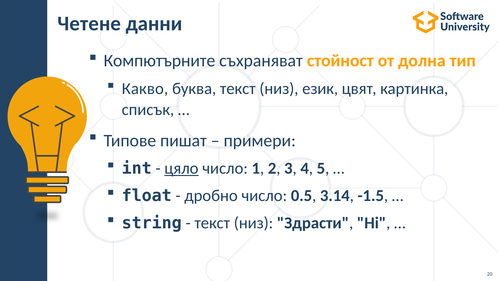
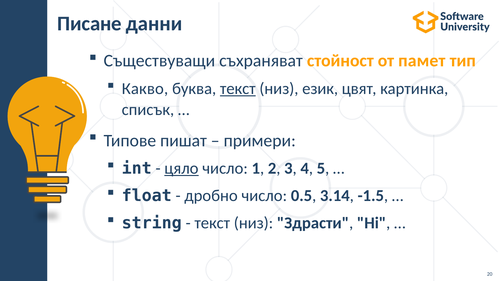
Четене: Четене -> Писане
Компютърните: Компютърните -> Съществуващи
долна: долна -> памет
текст at (238, 89) underline: none -> present
